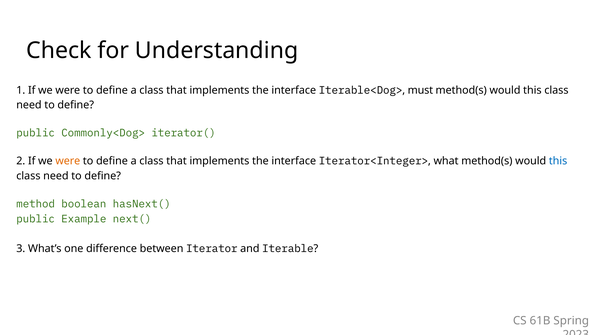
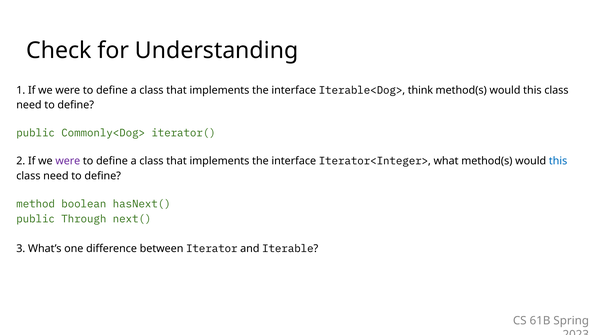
must: must -> think
were at (68, 161) colour: orange -> purple
Example: Example -> Through
